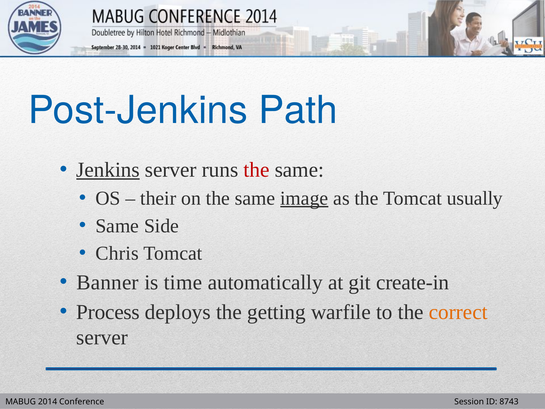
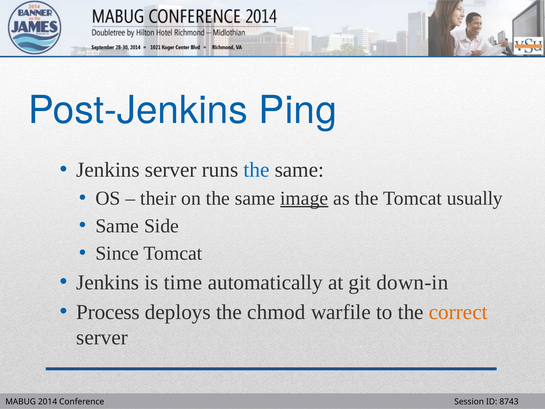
Path: Path -> Ping
Jenkins at (108, 170) underline: present -> none
the at (256, 170) colour: red -> blue
Chris: Chris -> Since
Banner at (108, 282): Banner -> Jenkins
create-in: create-in -> down-in
getting: getting -> chmod
